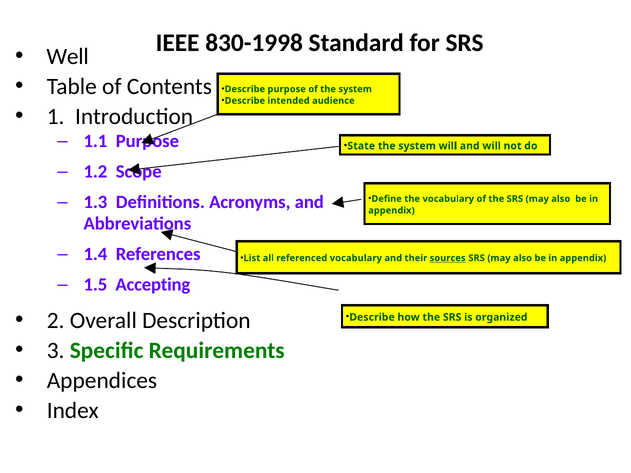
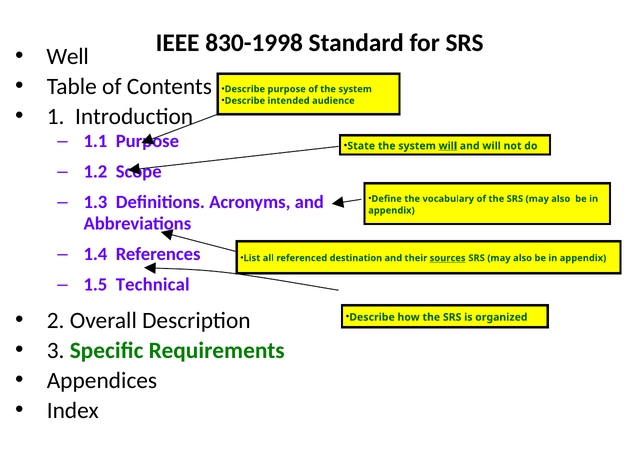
will at (448, 146) underline: none -> present
referenced vocabulary: vocabulary -> destination
Accepting: Accepting -> Technical
